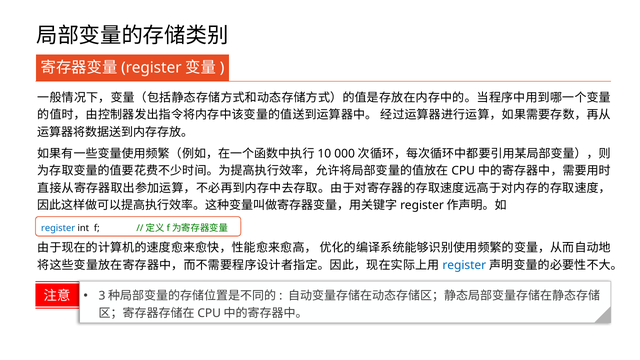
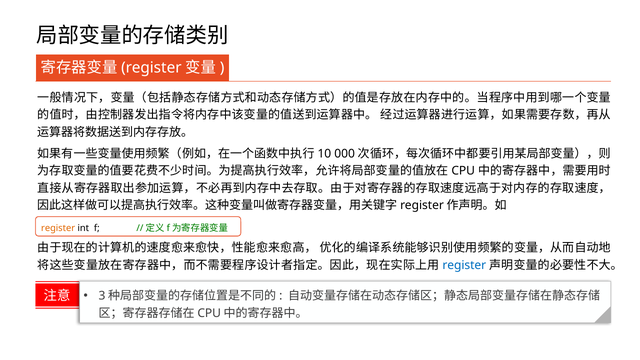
register at (58, 228) colour: blue -> orange
